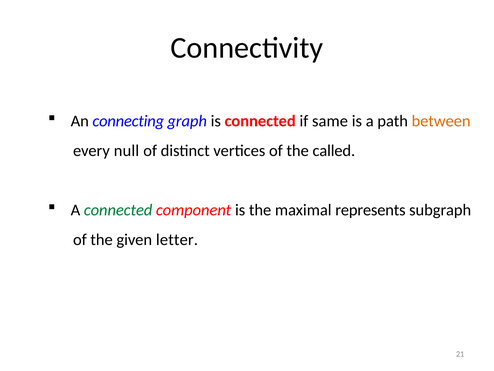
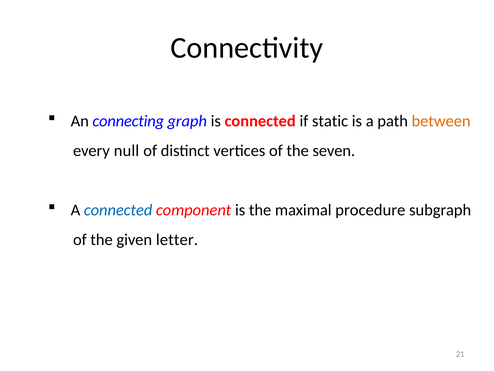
same: same -> static
called: called -> seven
connected at (118, 210) colour: green -> blue
represents: represents -> procedure
